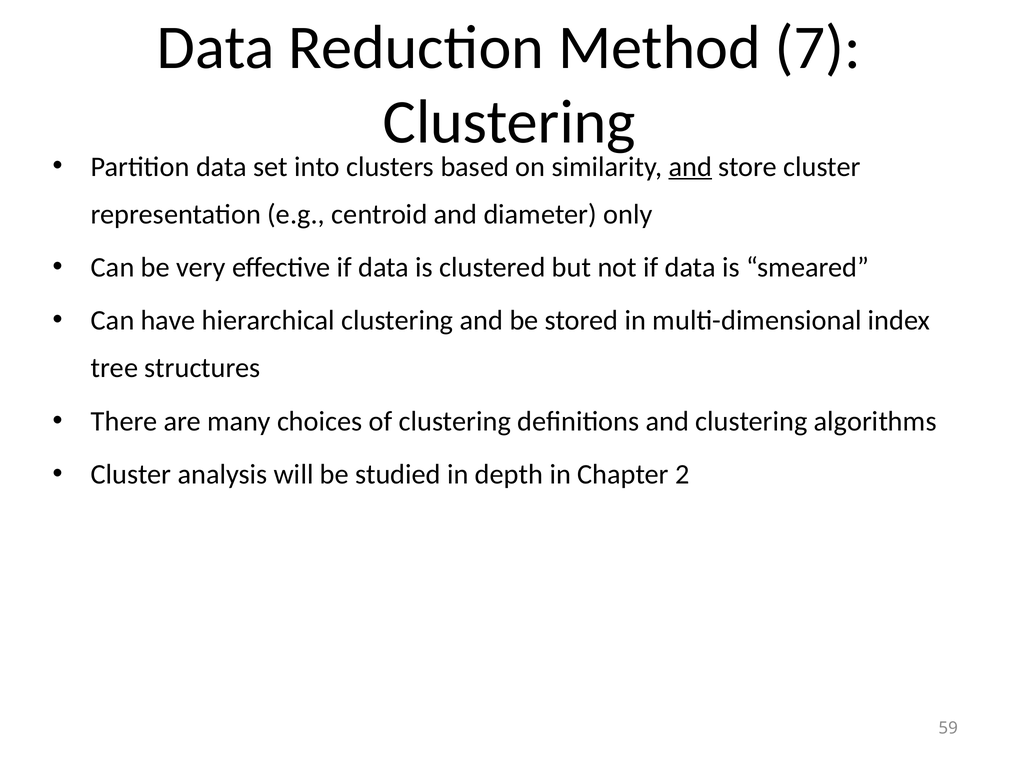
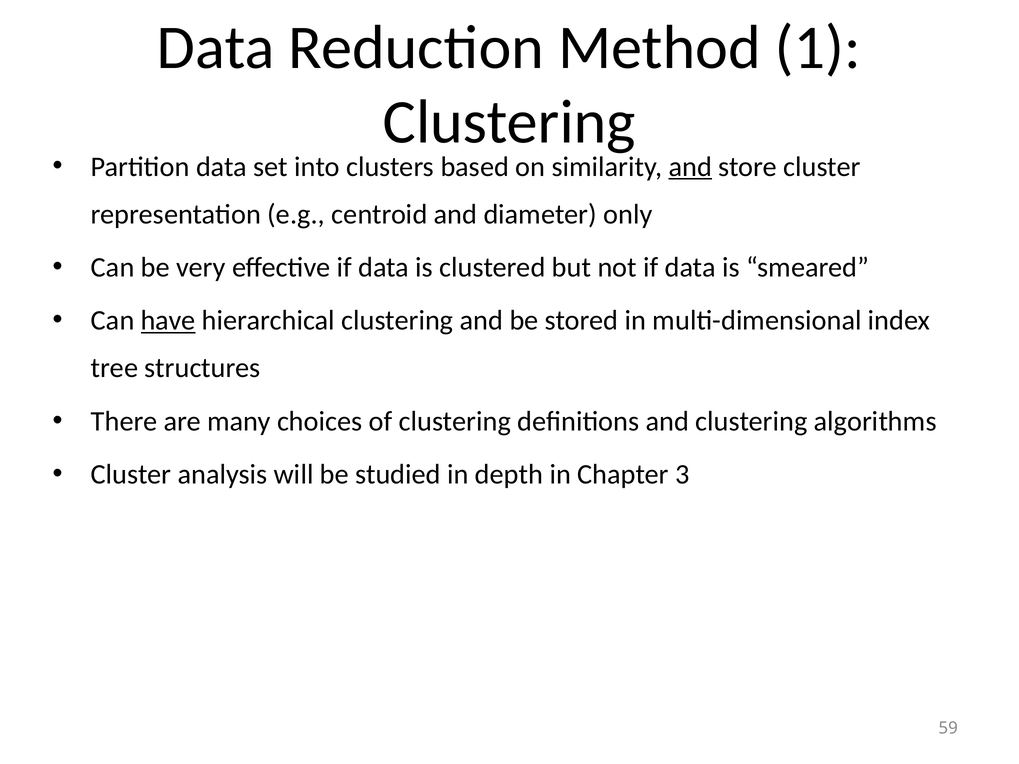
7: 7 -> 1
have underline: none -> present
2: 2 -> 3
